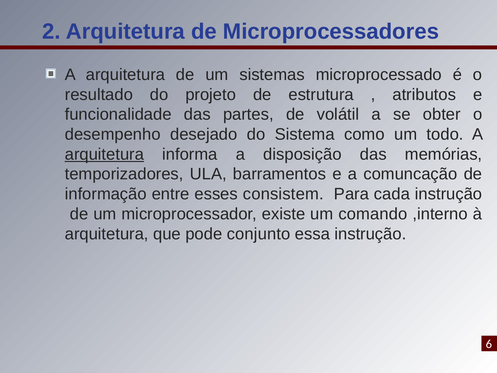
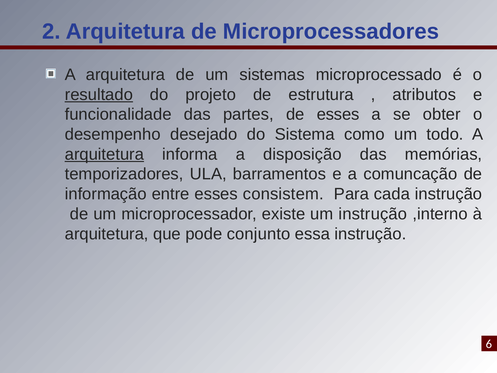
resultado underline: none -> present
de volátil: volátil -> esses
um comando: comando -> instrução
